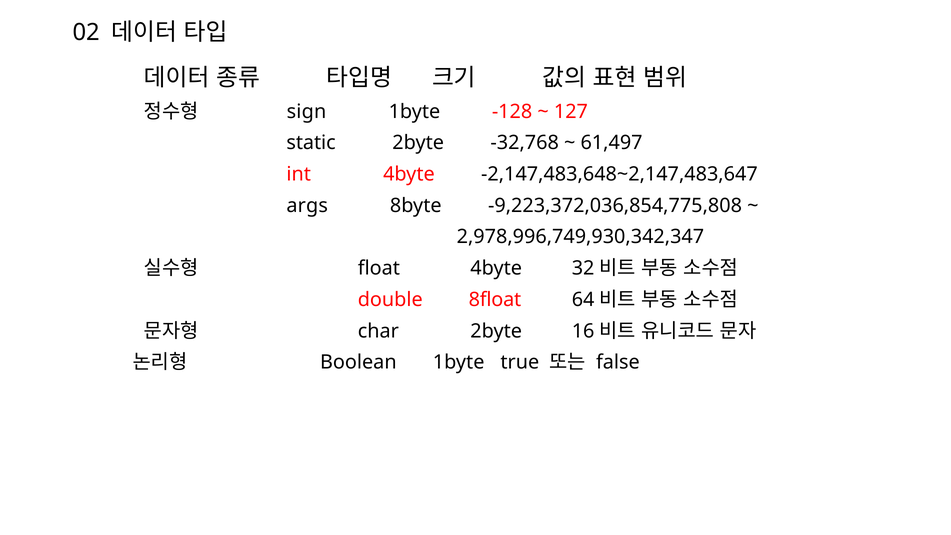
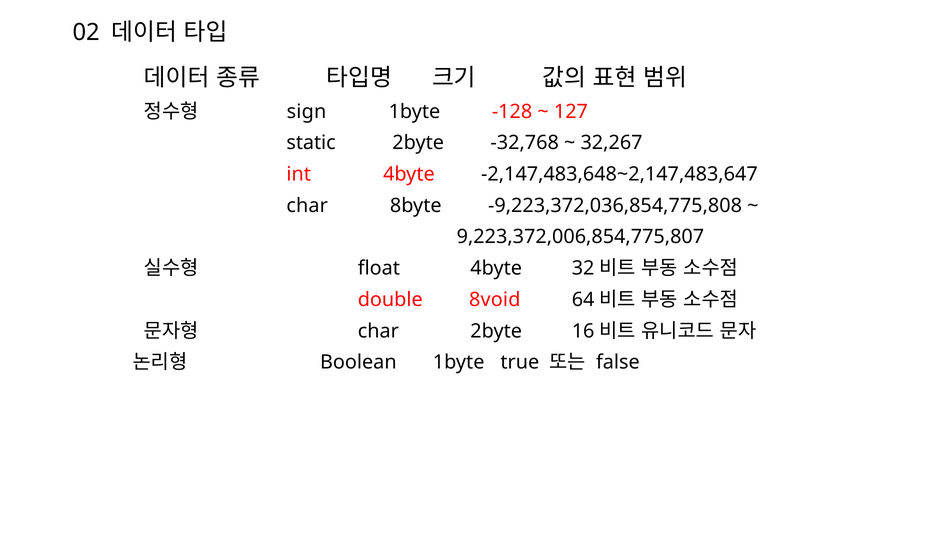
61,497: 61,497 -> 32,267
args at (307, 206): args -> char
2,978,996,749,930,342,347: 2,978,996,749,930,342,347 -> 9,223,372,006,854,775,807
8float: 8float -> 8void
